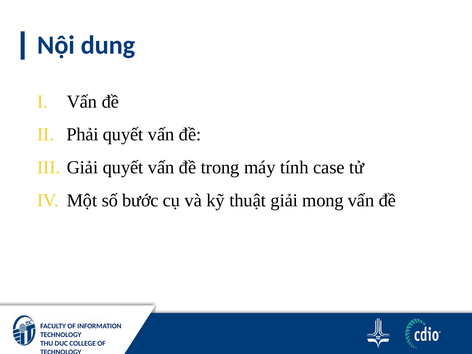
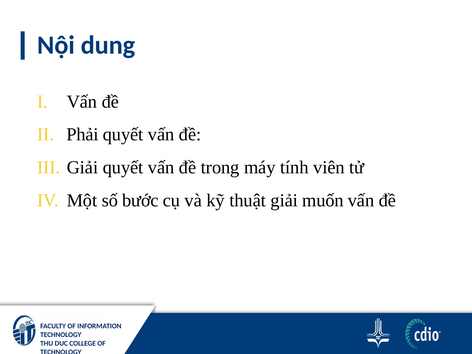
case: case -> viên
mong: mong -> muốn
